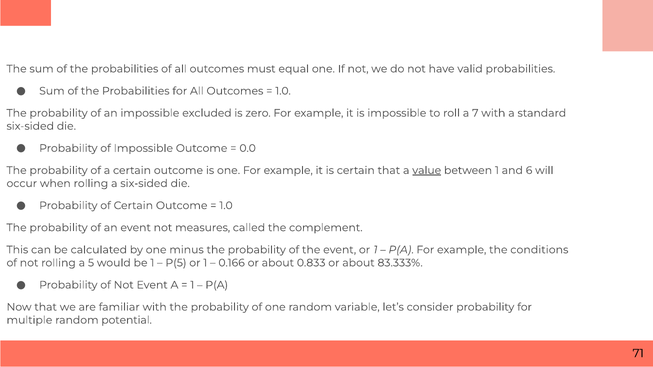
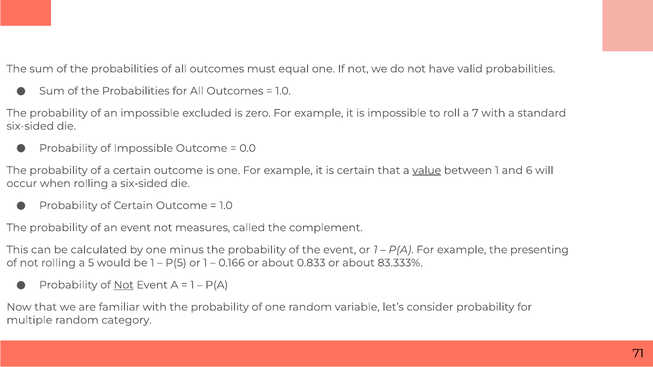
conditions: conditions -> presenting
Not at (124, 285) underline: none -> present
potential: potential -> category
